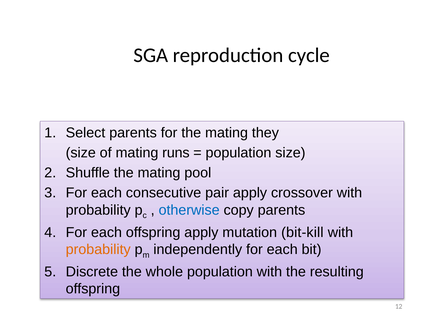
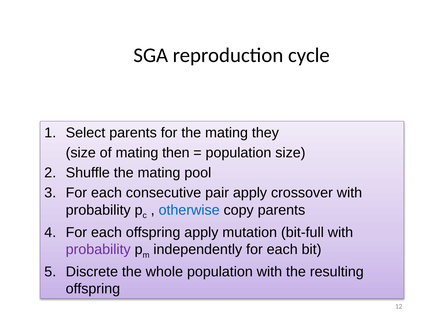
runs: runs -> then
bit-kill: bit-kill -> bit-full
probability at (98, 249) colour: orange -> purple
